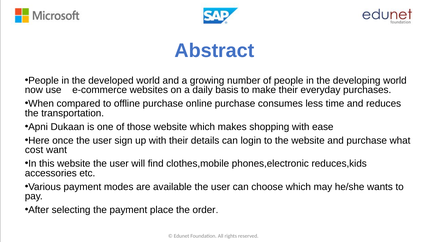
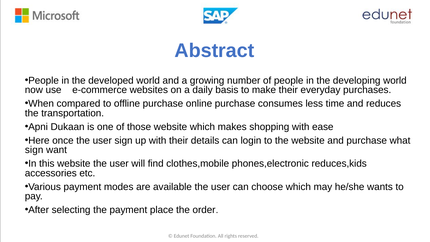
cost at (34, 150): cost -> sign
